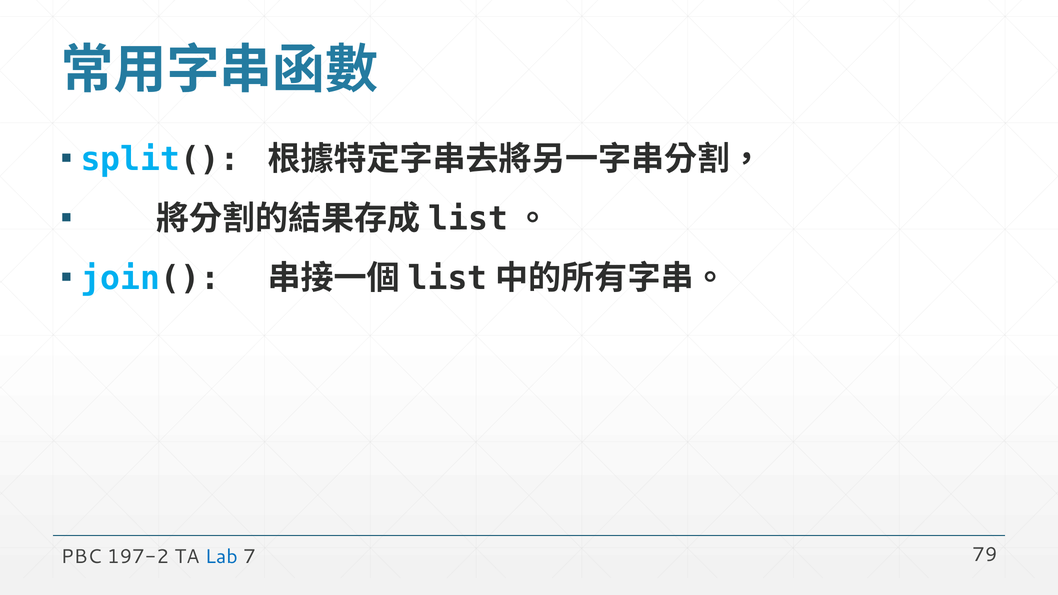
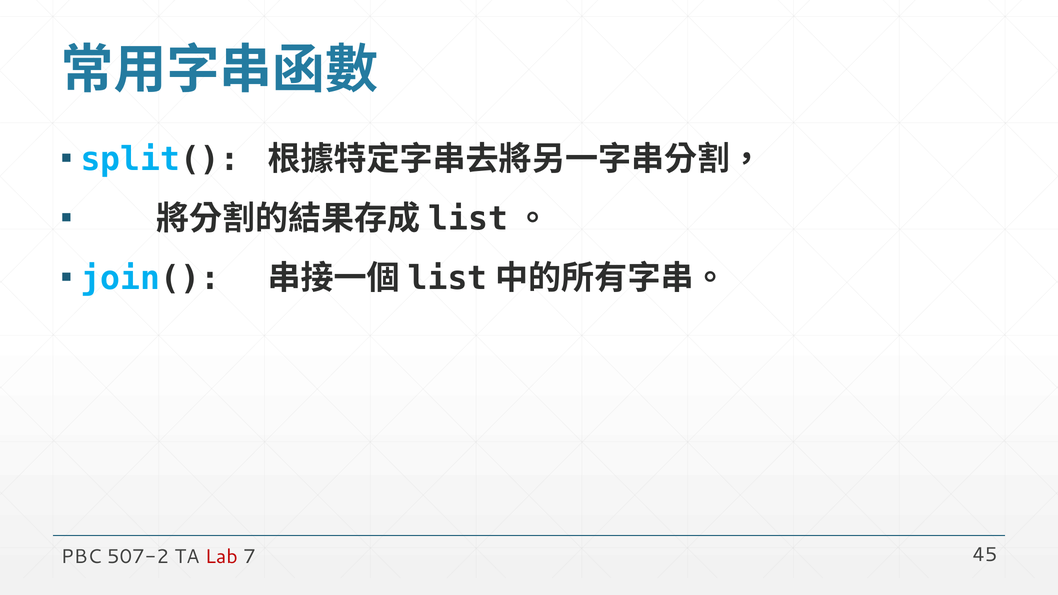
197-2: 197-2 -> 507-2
Lab colour: blue -> red
79: 79 -> 45
